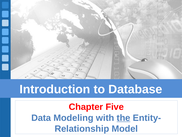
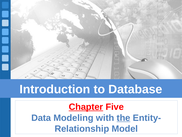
Chapter underline: none -> present
